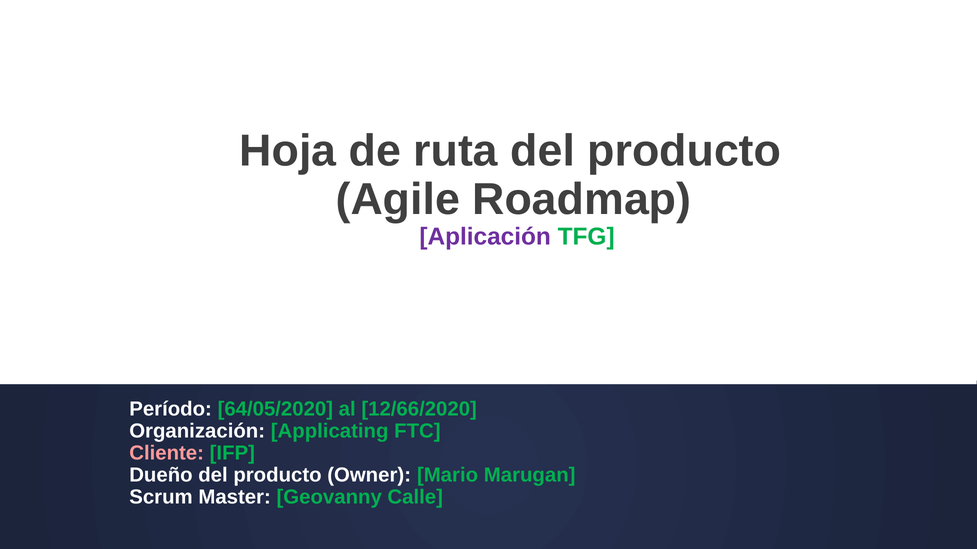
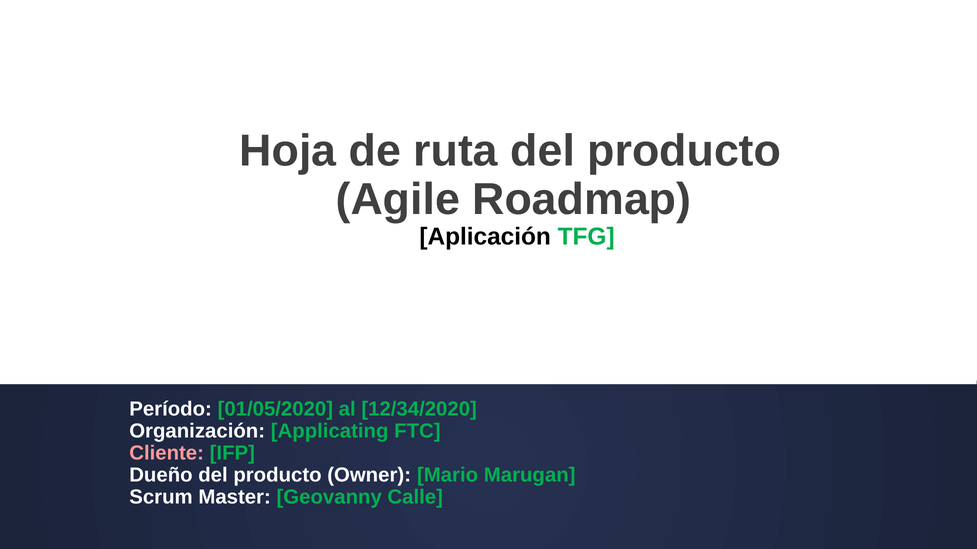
Aplicación colour: purple -> black
64/05/2020: 64/05/2020 -> 01/05/2020
12/66/2020: 12/66/2020 -> 12/34/2020
